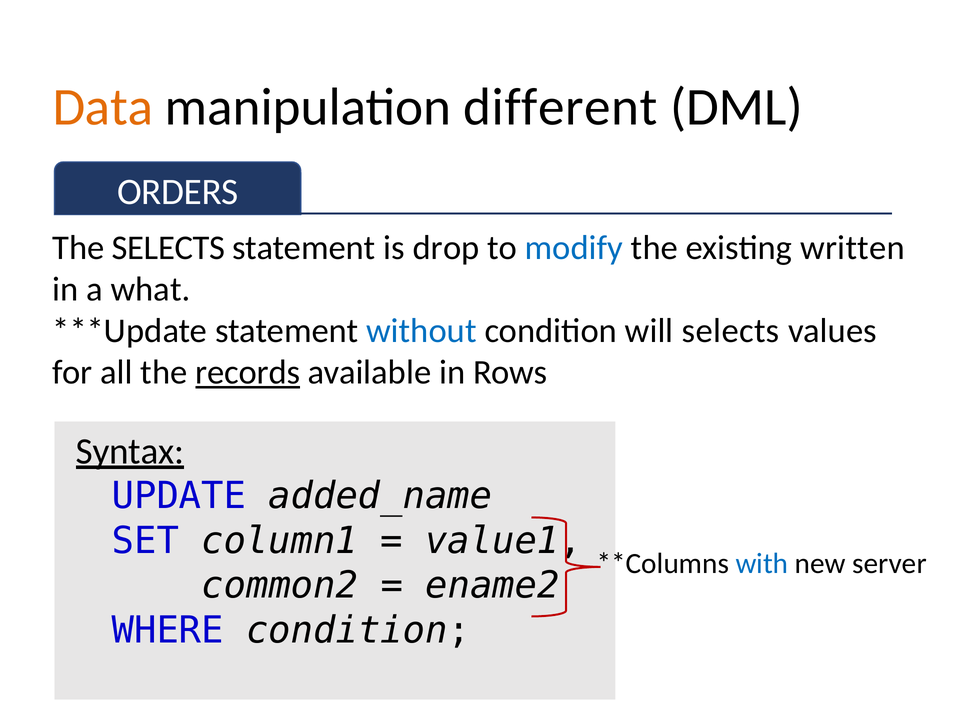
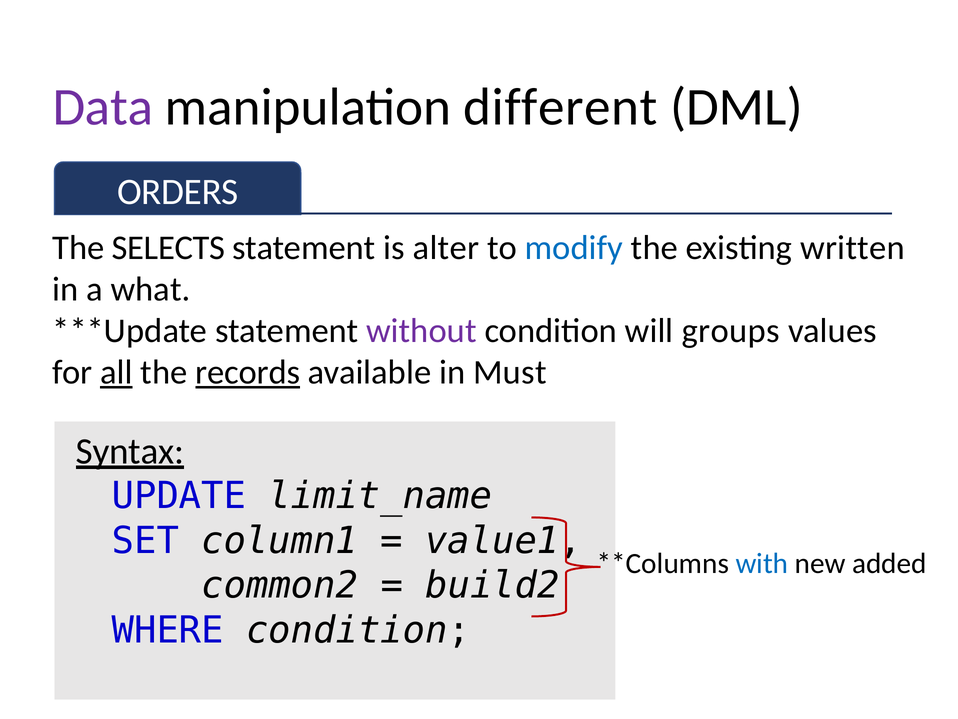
Data colour: orange -> purple
drop: drop -> alter
without colour: blue -> purple
will selects: selects -> groups
all underline: none -> present
Rows: Rows -> Must
added_name: added_name -> limit_name
server: server -> added
ename2: ename2 -> build2
